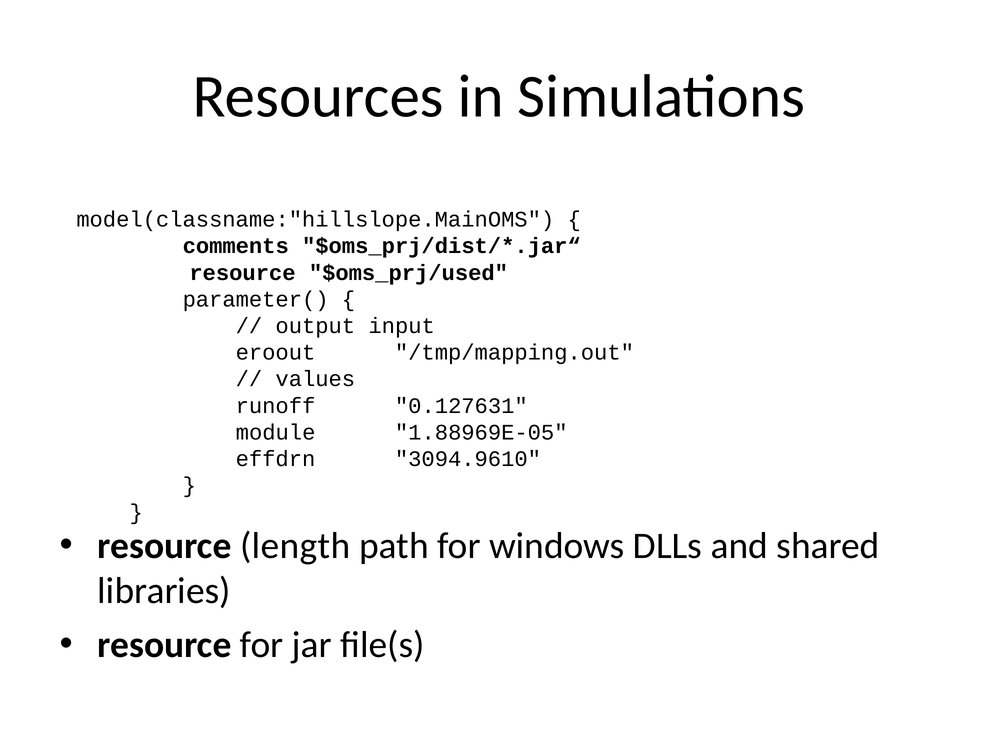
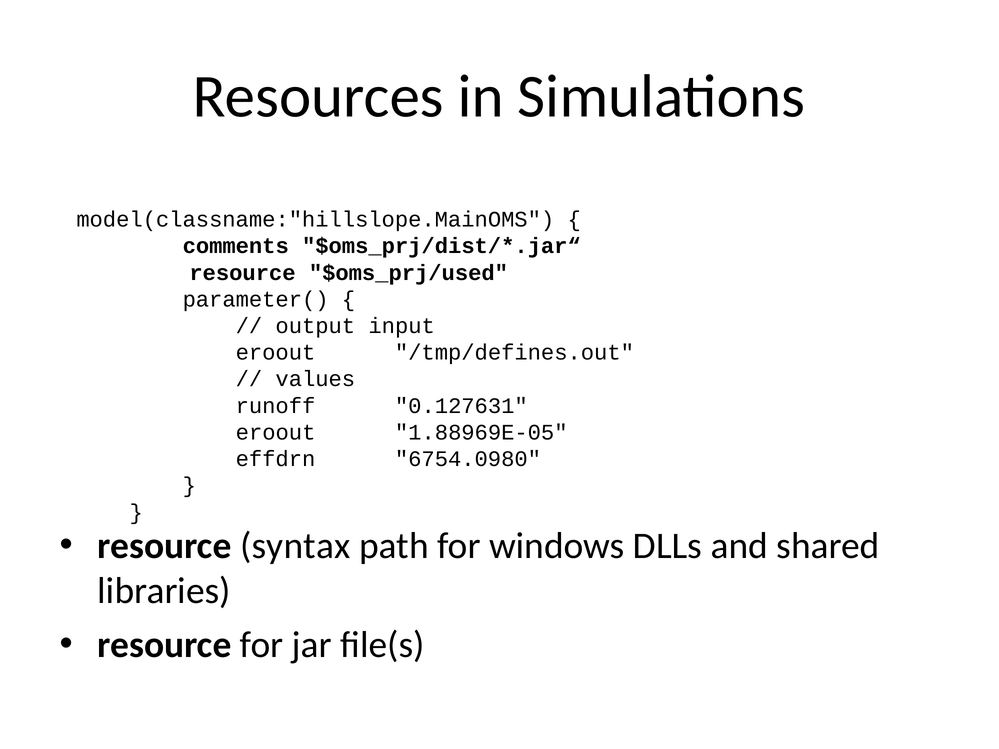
/tmp/mapping.out: /tmp/mapping.out -> /tmp/defines.out
module at (276, 433): module -> eroout
3094.9610: 3094.9610 -> 6754.0980
length: length -> syntax
